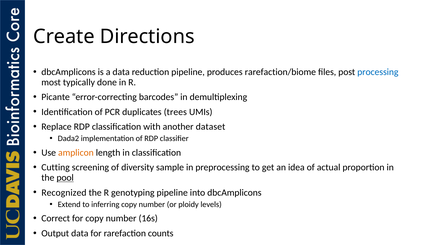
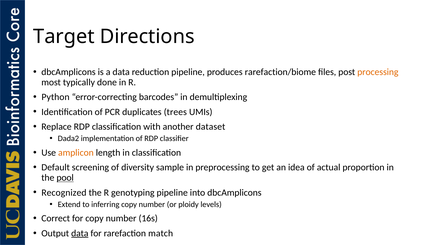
Create: Create -> Target
processing colour: blue -> orange
Picante: Picante -> Python
Cutting: Cutting -> Default
data at (80, 234) underline: none -> present
counts: counts -> match
